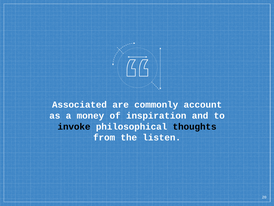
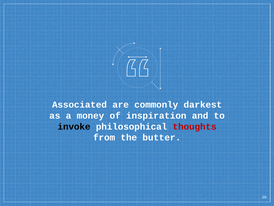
account: account -> darkest
thoughts colour: black -> red
listen: listen -> butter
